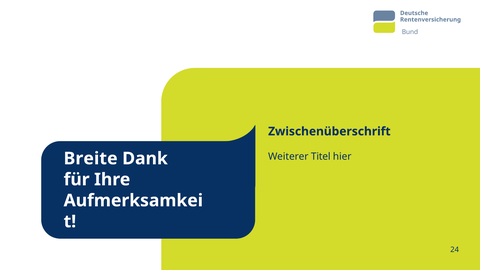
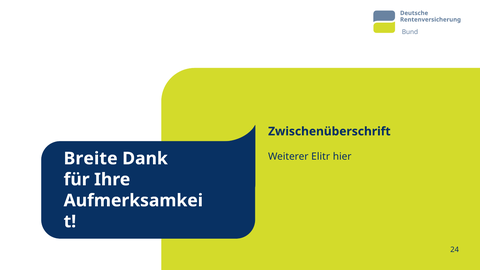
Titel: Titel -> Elitr
